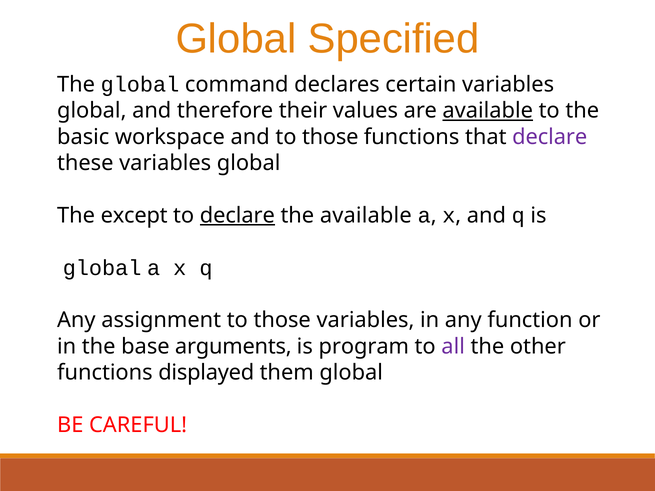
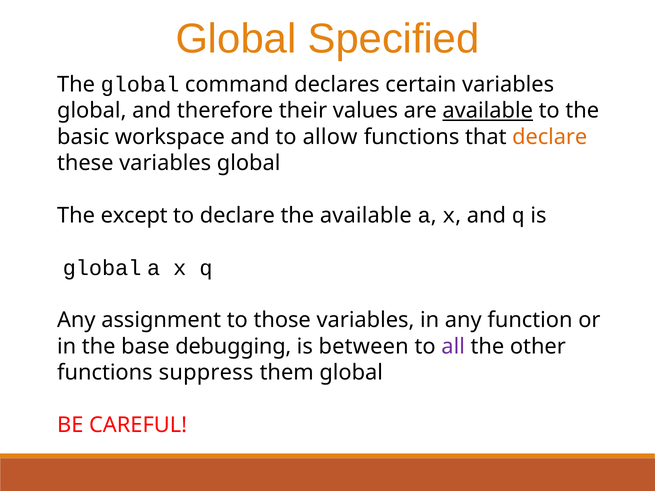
and to those: those -> allow
declare at (550, 137) colour: purple -> orange
declare at (237, 216) underline: present -> none
arguments: arguments -> debugging
program: program -> between
displayed: displayed -> suppress
